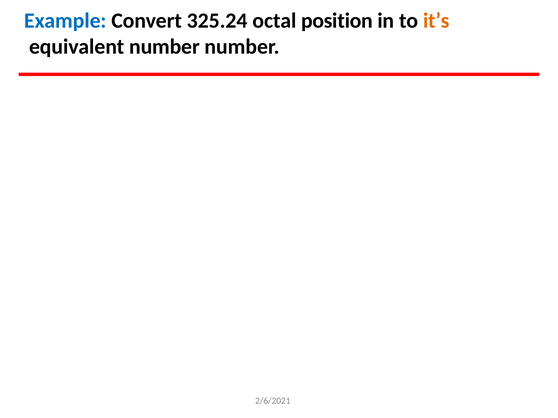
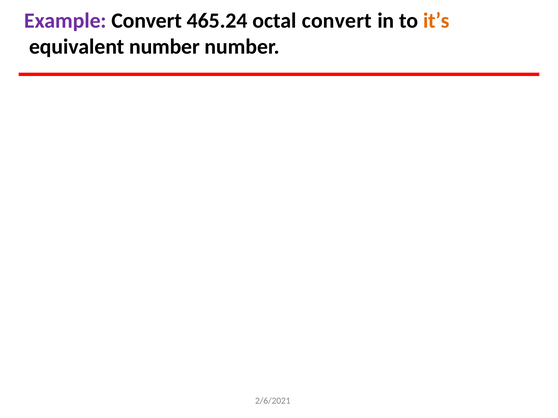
Example colour: blue -> purple
325.24: 325.24 -> 465.24
octal position: position -> convert
